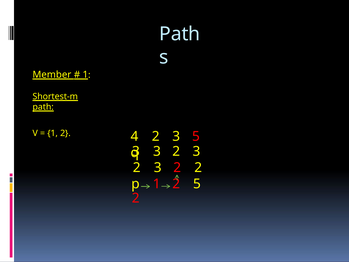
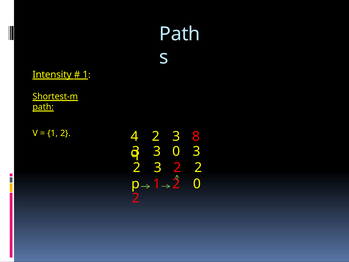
Member: Member -> Intensity
3 5: 5 -> 8
2 at (176, 151): 2 -> 0
2 5: 5 -> 0
